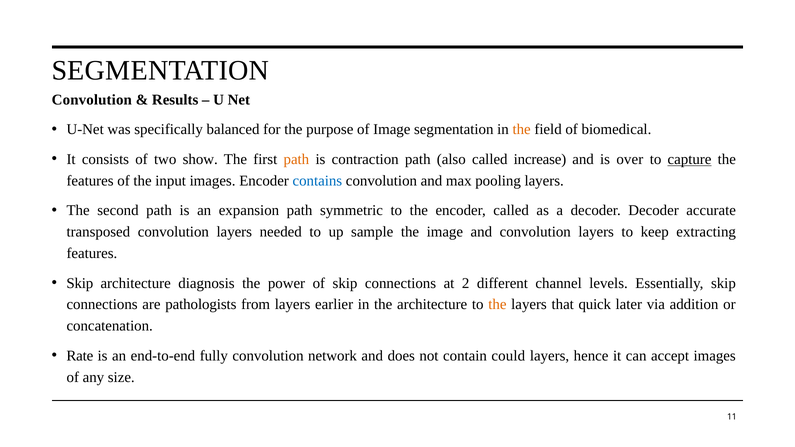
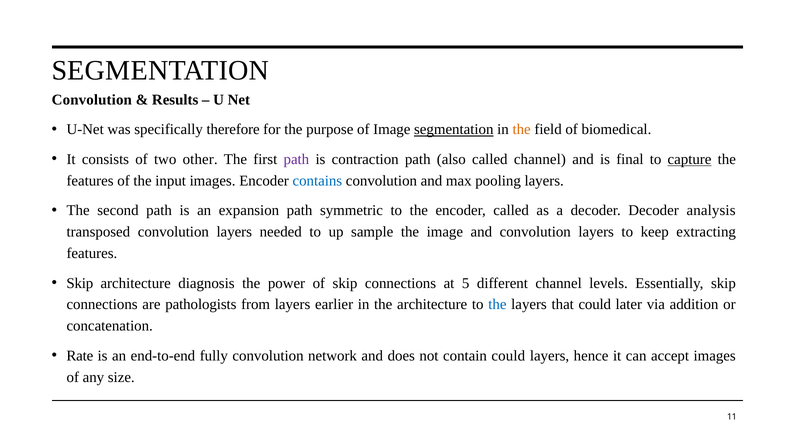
balanced: balanced -> therefore
segmentation at (454, 130) underline: none -> present
show: show -> other
path at (296, 159) colour: orange -> purple
called increase: increase -> channel
over: over -> final
accurate: accurate -> analysis
2: 2 -> 5
the at (497, 305) colour: orange -> blue
that quick: quick -> could
